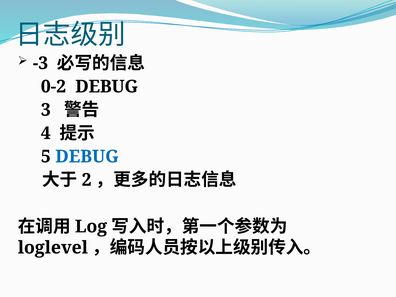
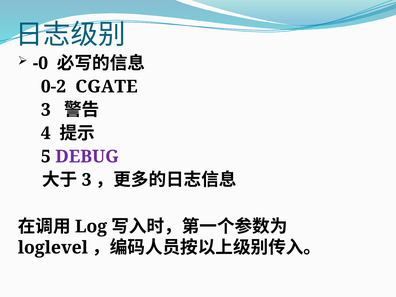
-3: -3 -> -0
0-2 DEBUG: DEBUG -> CGATE
DEBUG at (87, 157) colour: blue -> purple
2 at (87, 180): 2 -> 3
